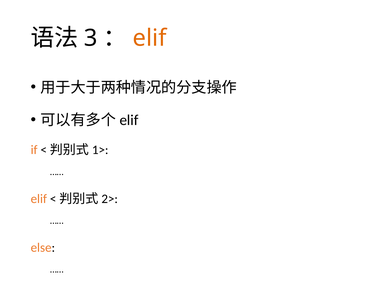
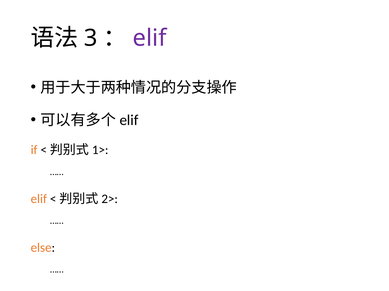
elif at (150, 38) colour: orange -> purple
